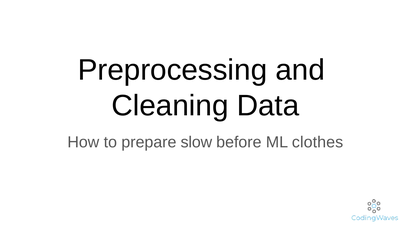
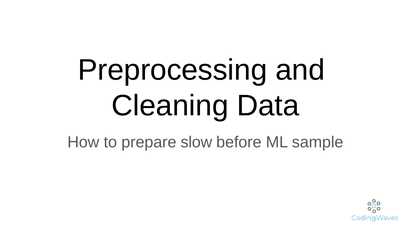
clothes: clothes -> sample
